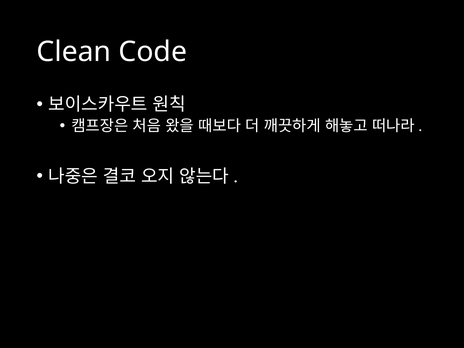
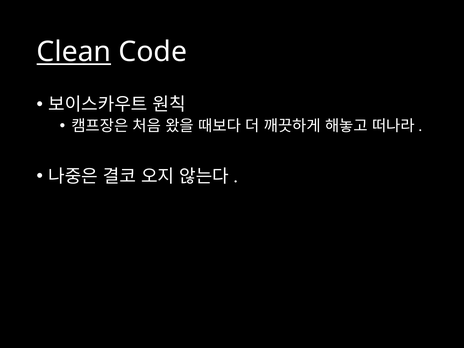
Clean underline: none -> present
